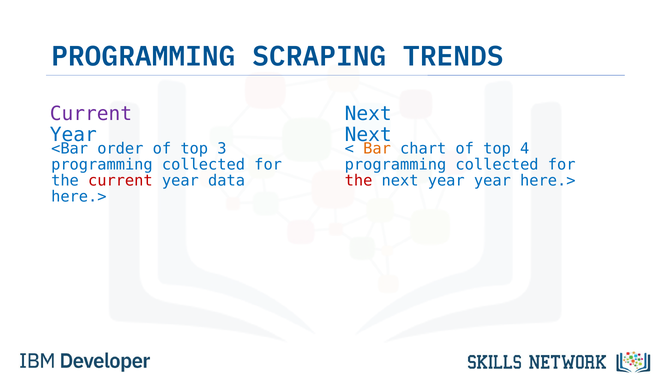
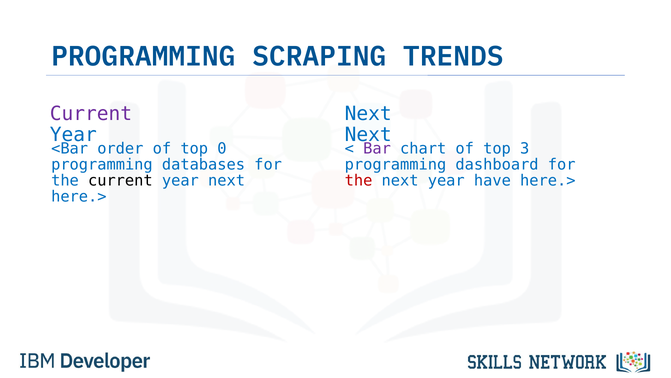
3: 3 -> 0
Bar colour: orange -> purple
4: 4 -> 3
collected at (203, 164): collected -> databases
collected at (497, 164): collected -> dashboard
current at (120, 180) colour: red -> black
data at (227, 180): data -> next
year year: year -> have
